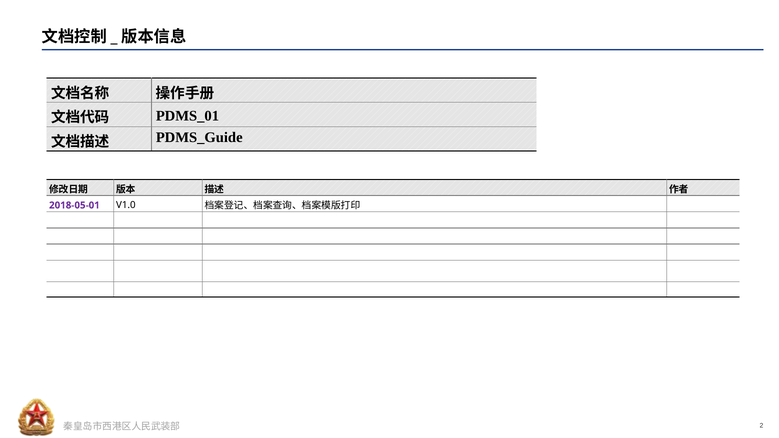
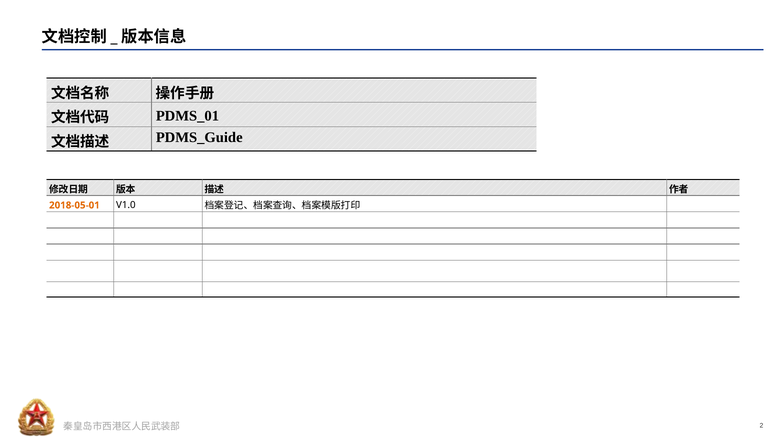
2018-05-01 colour: purple -> orange
